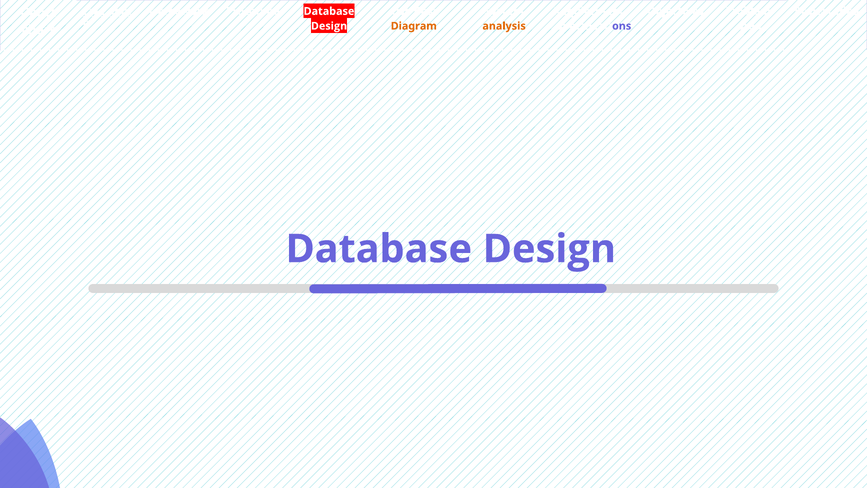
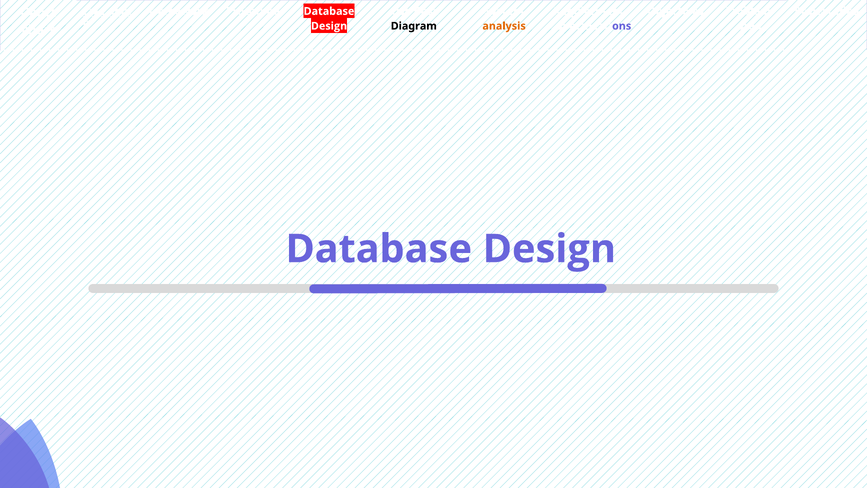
Diagram colour: orange -> black
